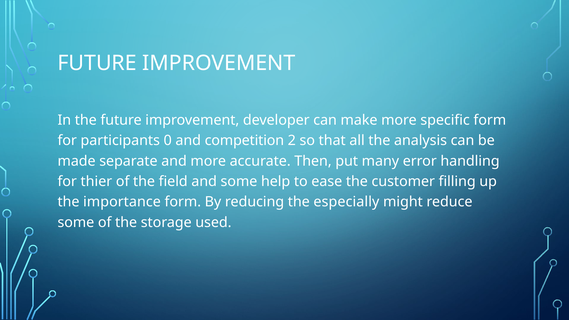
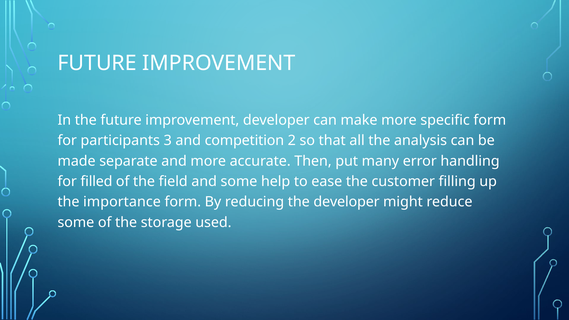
0: 0 -> 3
thier: thier -> filled
the especially: especially -> developer
